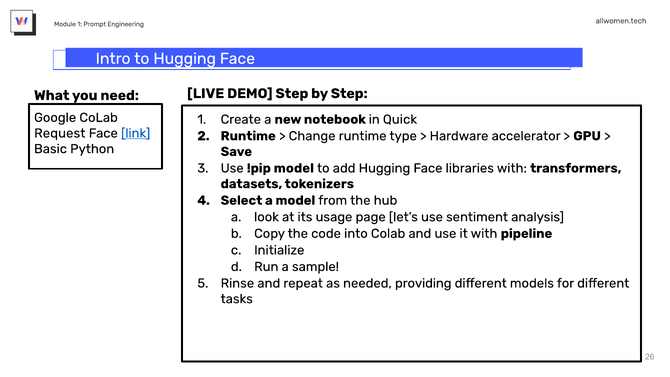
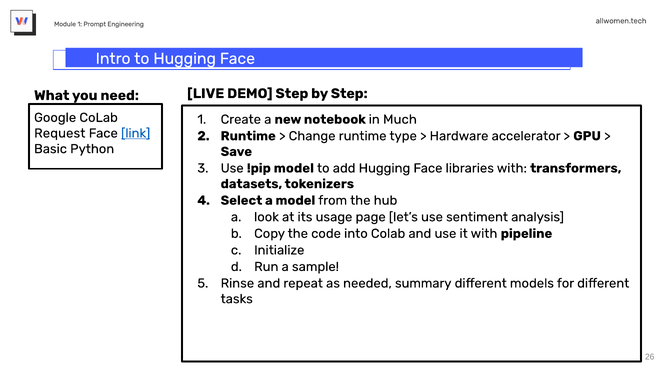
Quick: Quick -> Much
providing: providing -> summary
